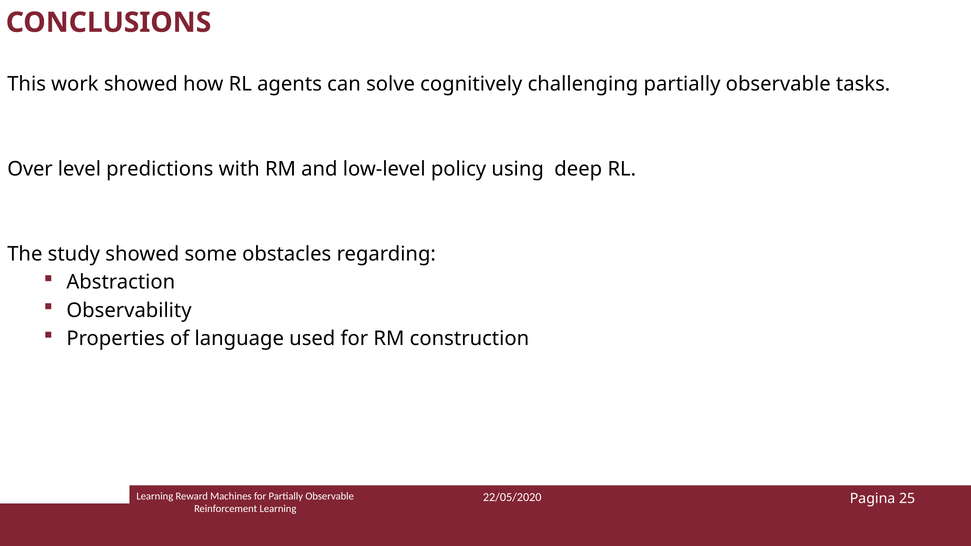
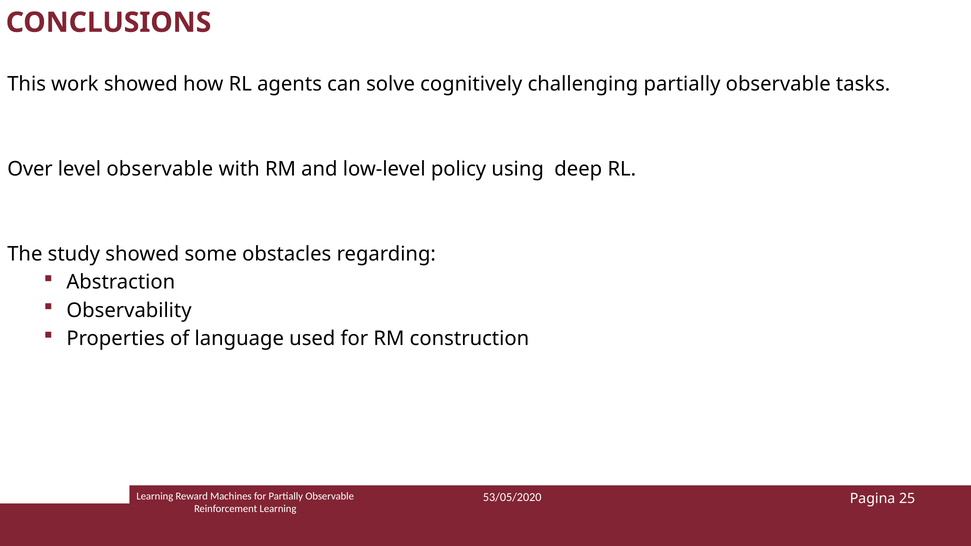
level predictions: predictions -> observable
22/05/2020: 22/05/2020 -> 53/05/2020
